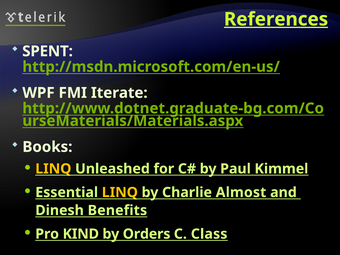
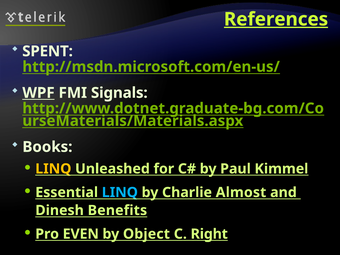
WPF underline: none -> present
Iterate: Iterate -> Signals
LINQ at (120, 192) colour: yellow -> light blue
KIND: KIND -> EVEN
Orders: Orders -> Object
Class: Class -> Right
